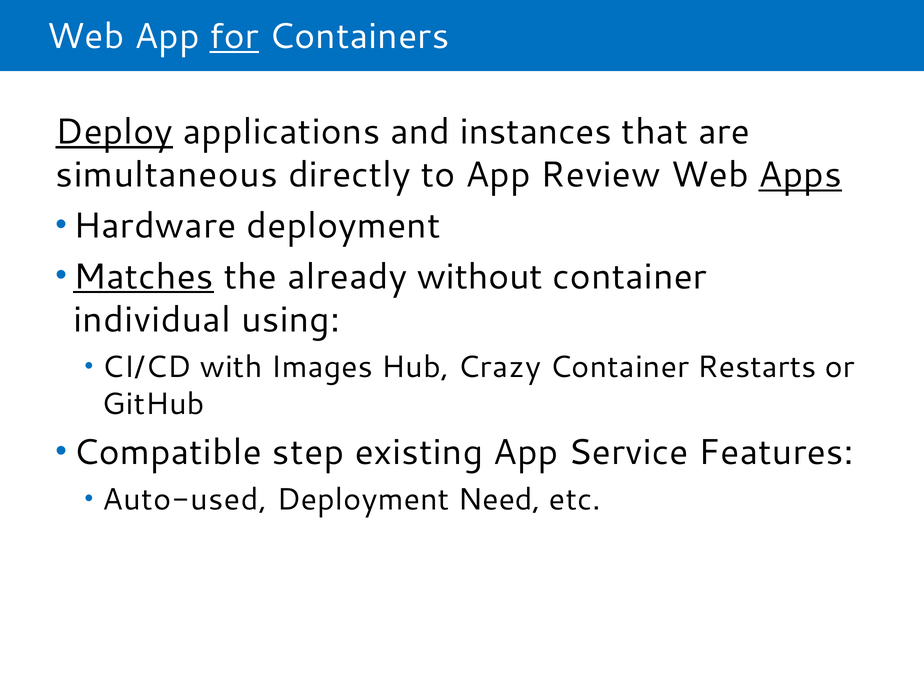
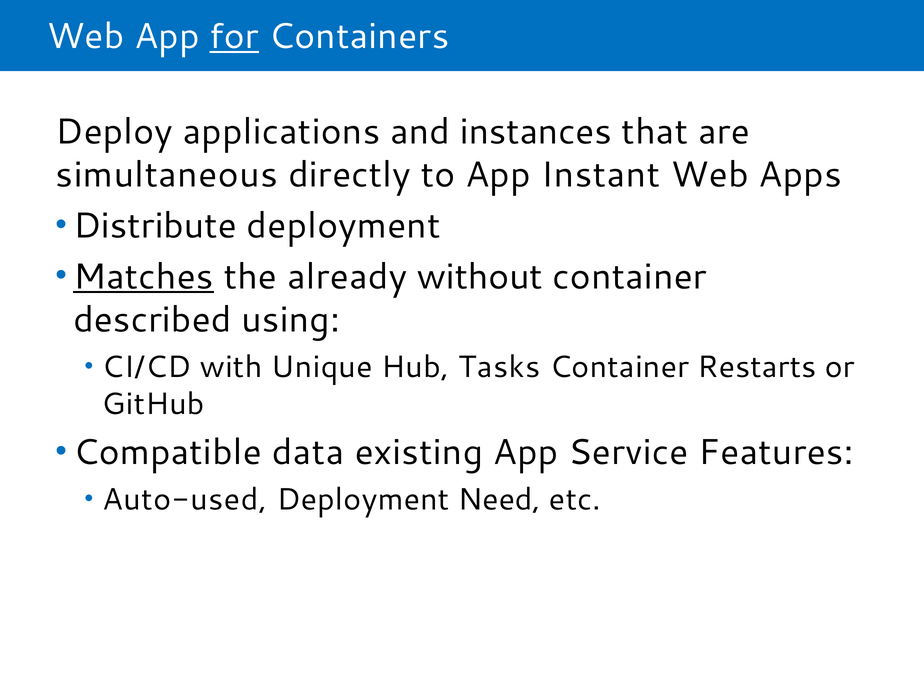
Deploy underline: present -> none
Review: Review -> Instant
Apps underline: present -> none
Hardware: Hardware -> Distribute
individual: individual -> described
Images: Images -> Unique
Crazy: Crazy -> Tasks
step: step -> data
